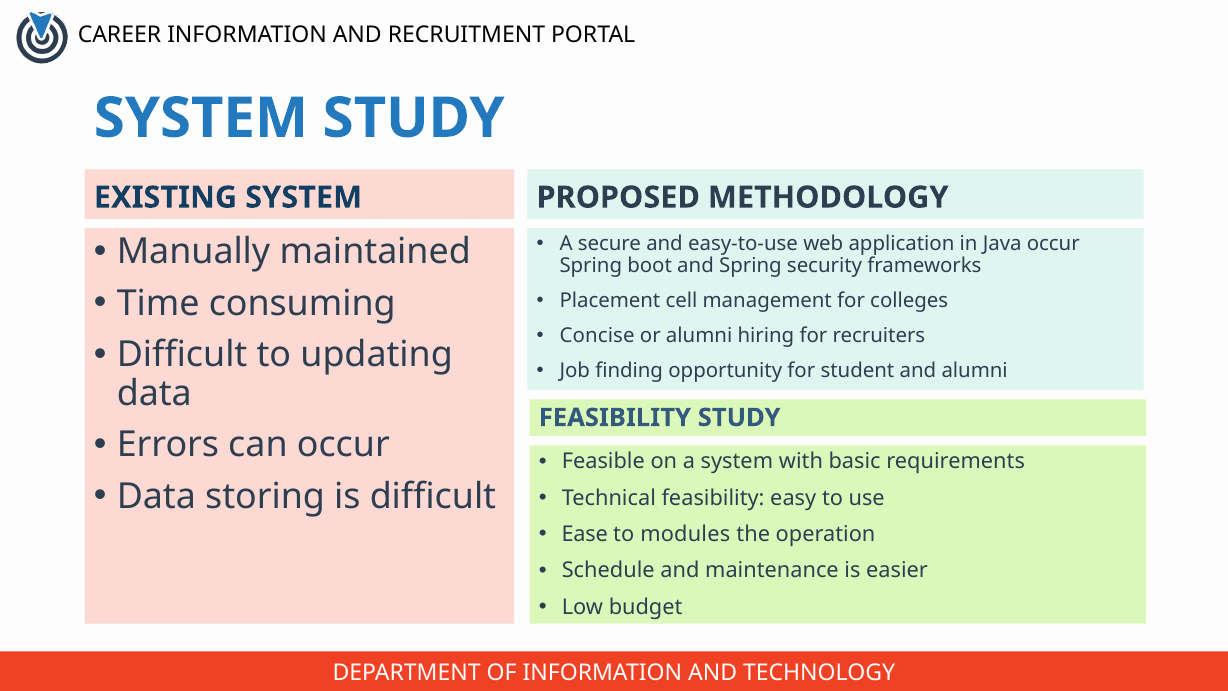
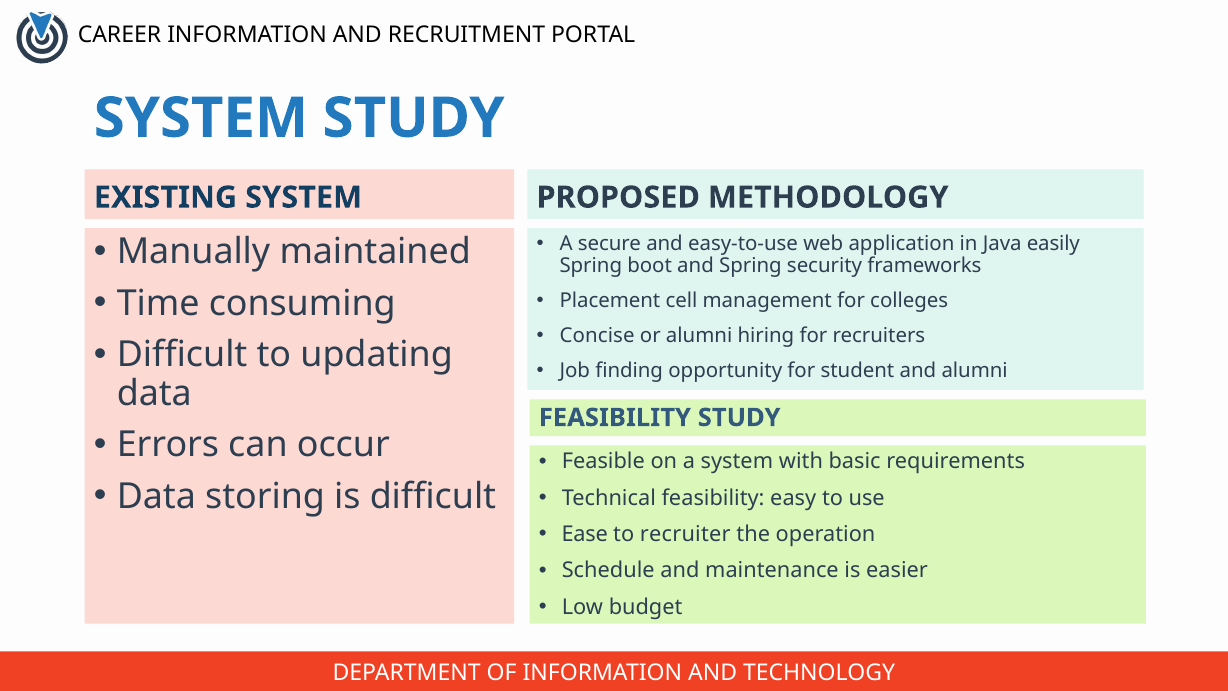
Java occur: occur -> easily
modules: modules -> recruiter
